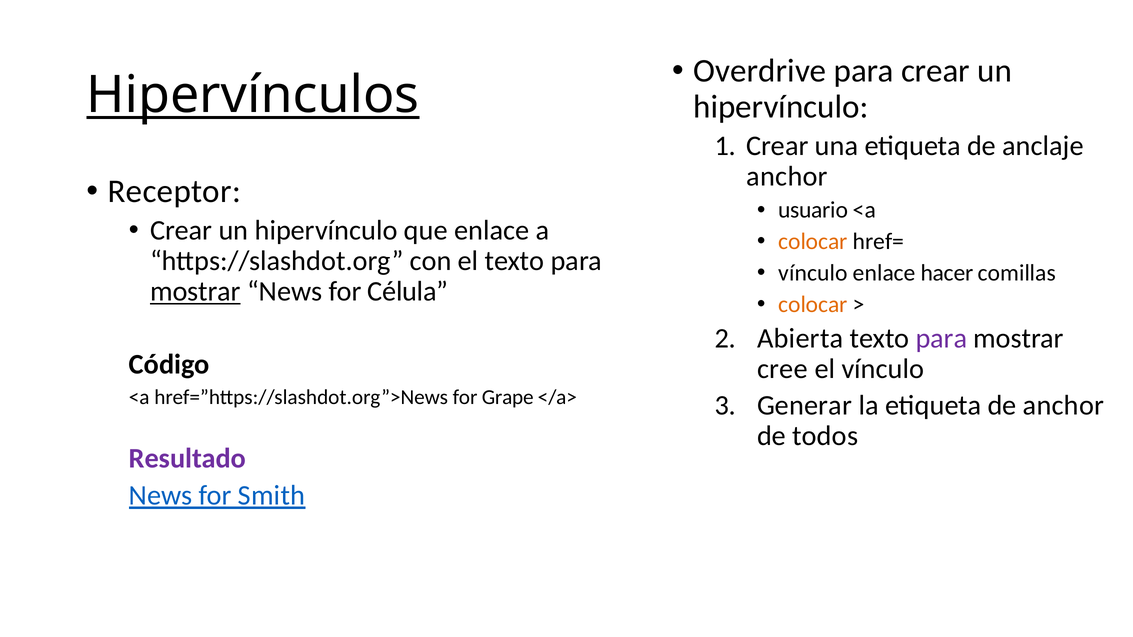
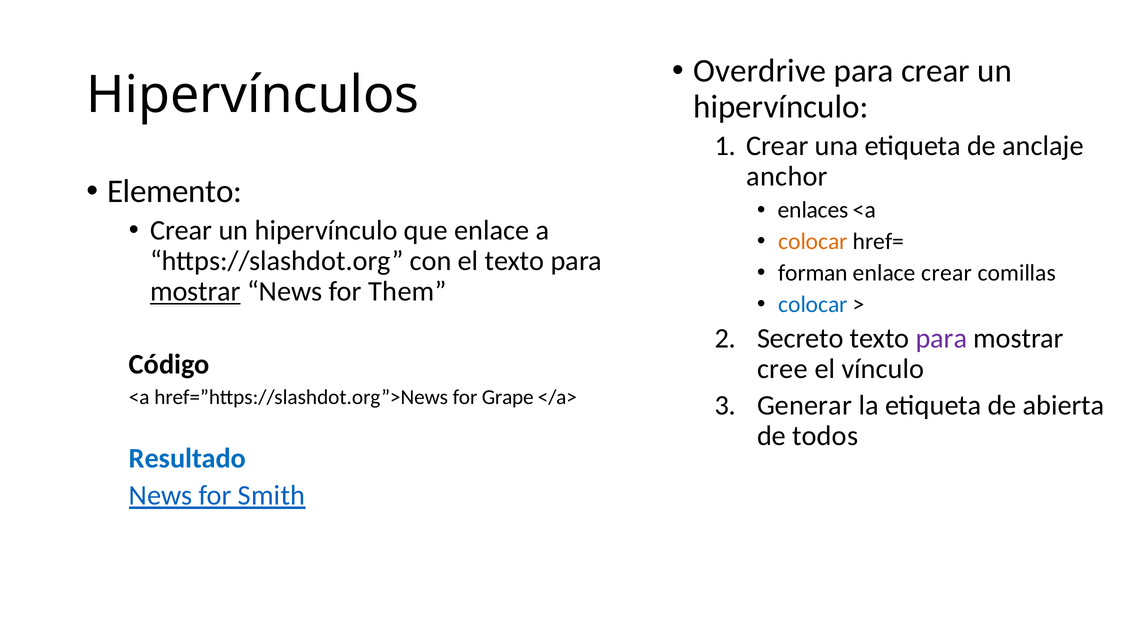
Hipervínculos underline: present -> none
Receptor: Receptor -> Elemento
usuario: usuario -> enlaces
vínculo at (813, 273): vínculo -> forman
enlace hacer: hacer -> crear
Célula: Célula -> Them
colocar at (813, 305) colour: orange -> blue
Abierta: Abierta -> Secreto
de anchor: anchor -> abierta
Resultado colour: purple -> blue
